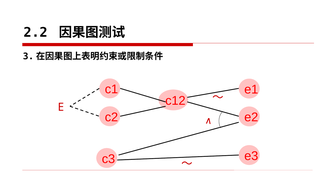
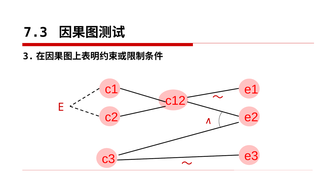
2.2: 2.2 -> 7.3
